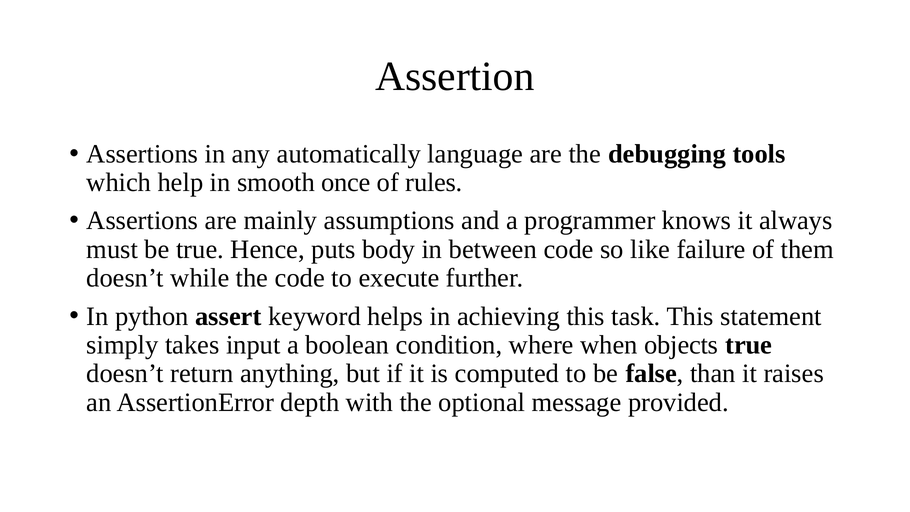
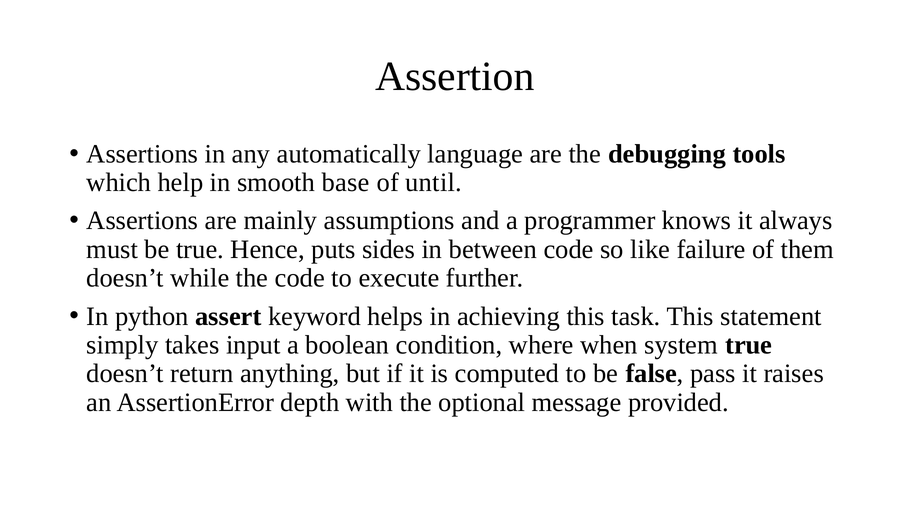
once: once -> base
rules: rules -> until
body: body -> sides
objects: objects -> system
than: than -> pass
